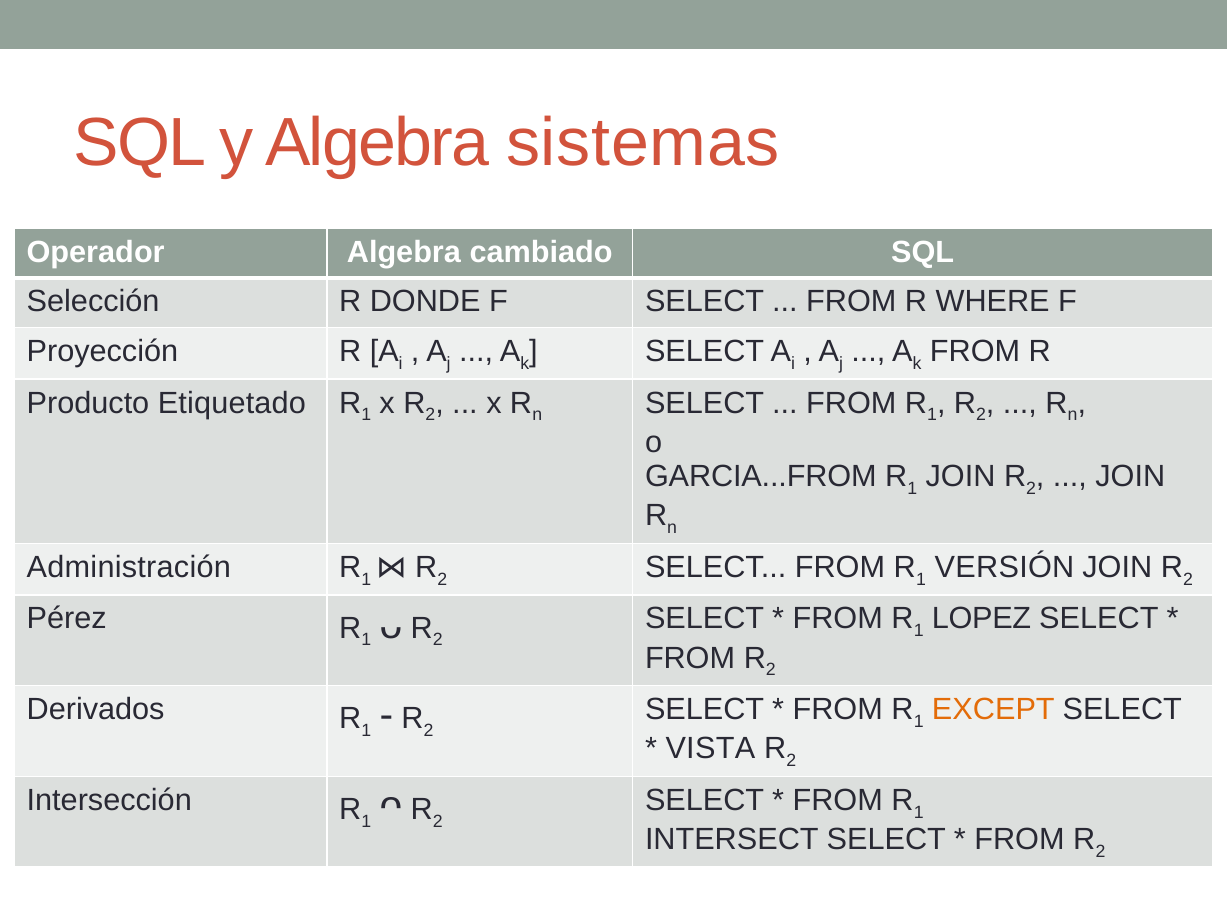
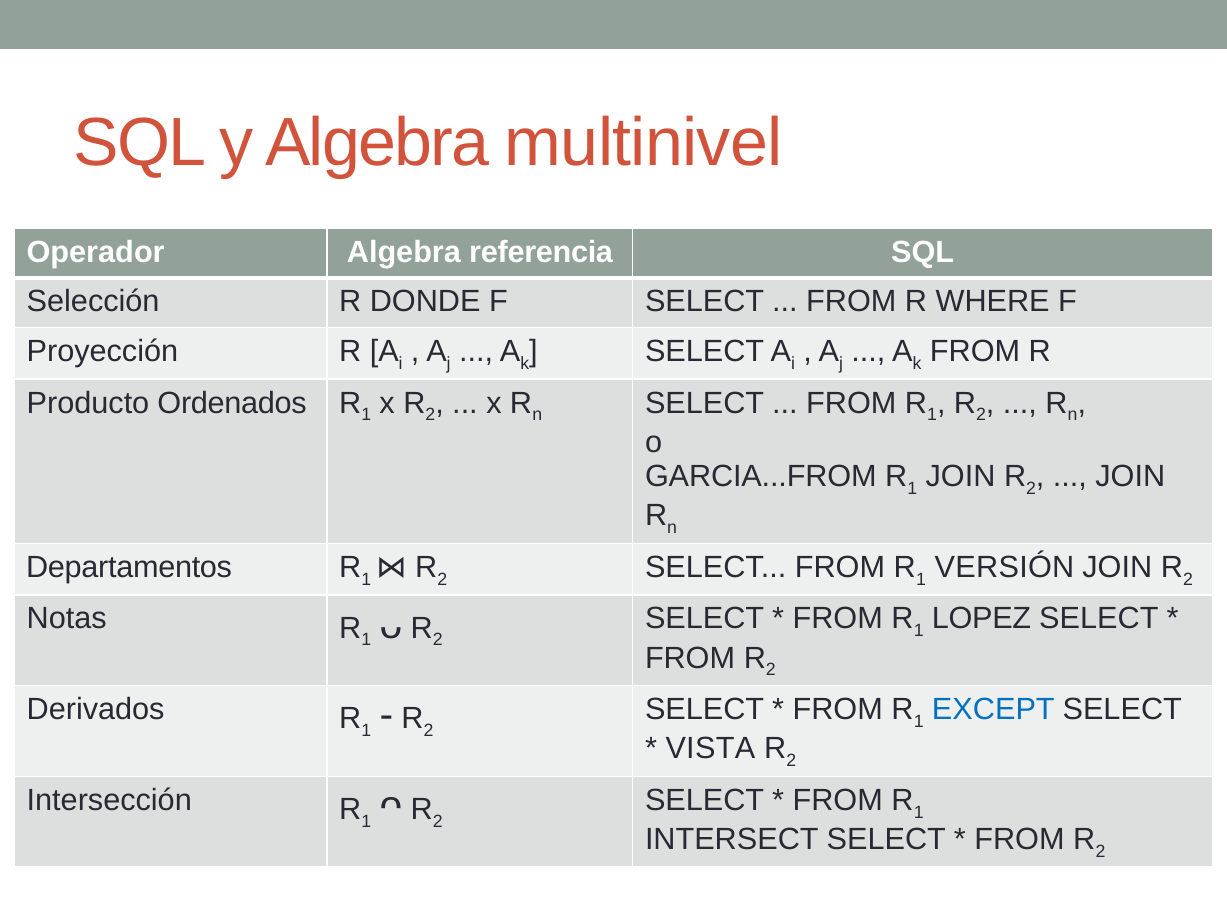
sistemas: sistemas -> multinivel
cambiado: cambiado -> referencia
Etiquetado: Etiquetado -> Ordenados
Administración: Administración -> Departamentos
Pérez: Pérez -> Notas
EXCEPT colour: orange -> blue
